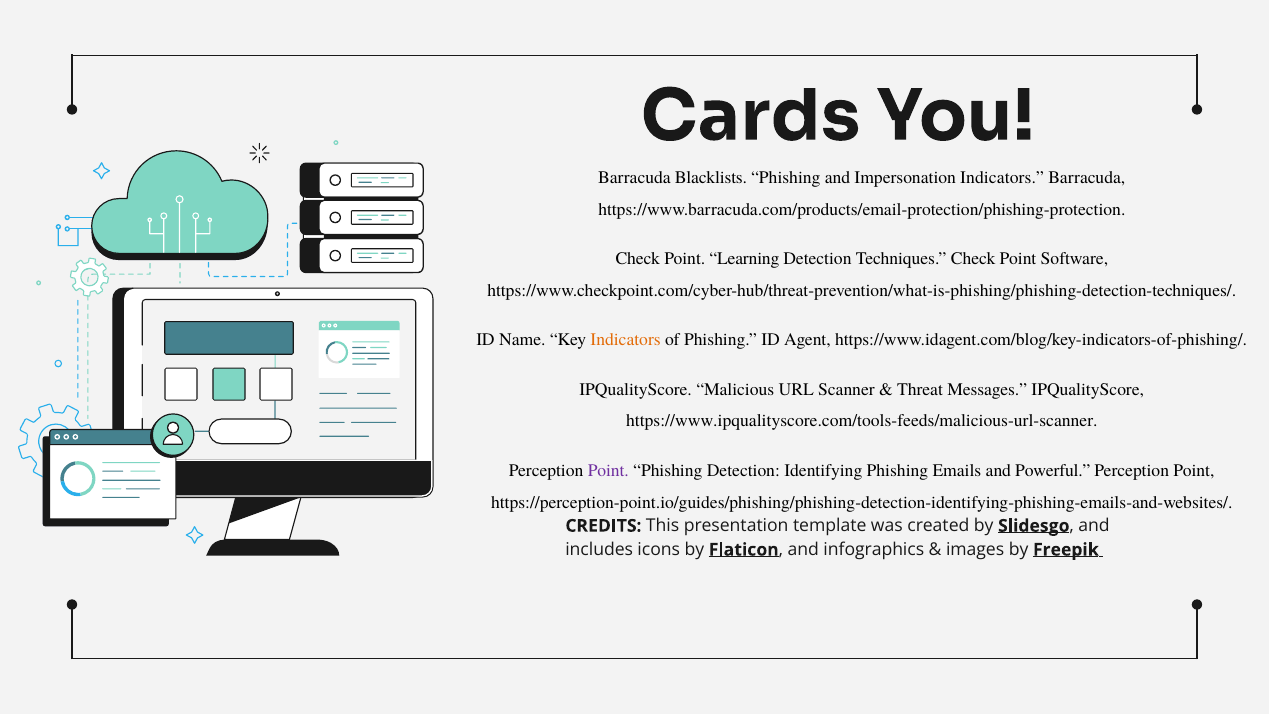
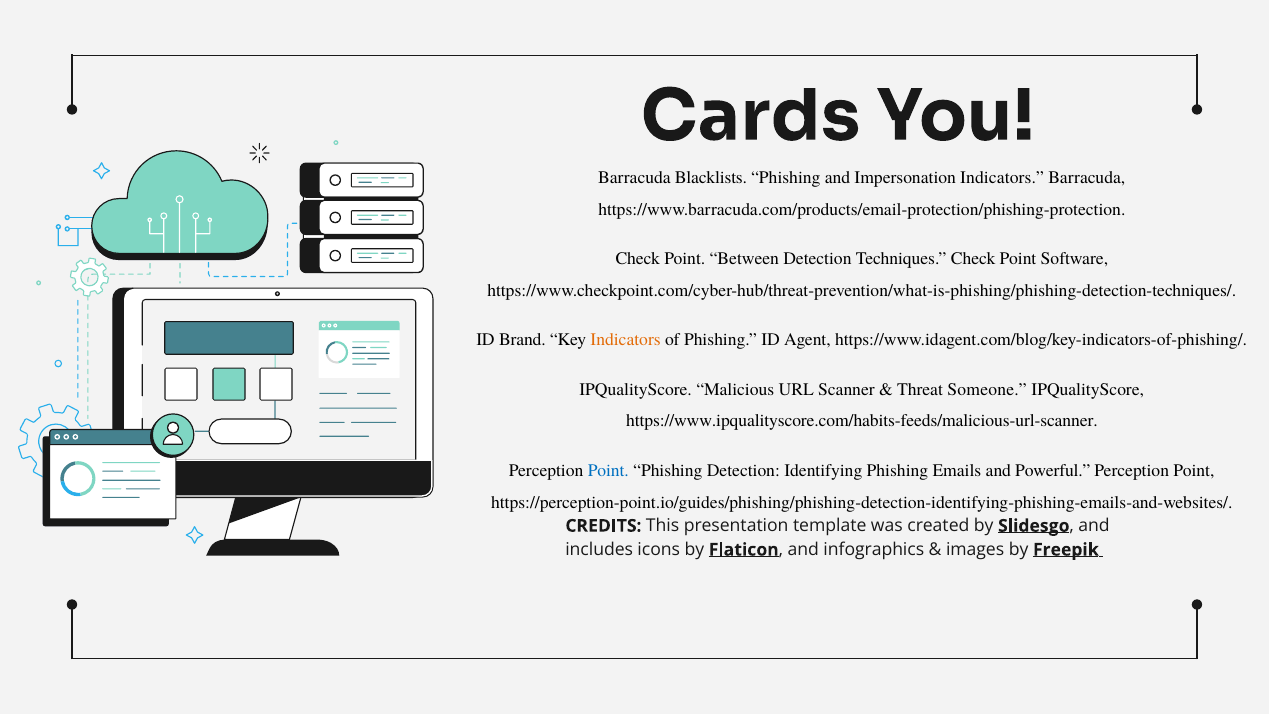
Learning: Learning -> Between
Name: Name -> Brand
Messages: Messages -> Someone
https://www.ipqualityscore.com/tools-feeds/malicious-url-scanner: https://www.ipqualityscore.com/tools-feeds/malicious-url-scanner -> https://www.ipqualityscore.com/habits-feeds/malicious-url-scanner
Point at (608, 470) colour: purple -> blue
